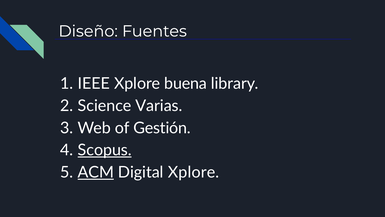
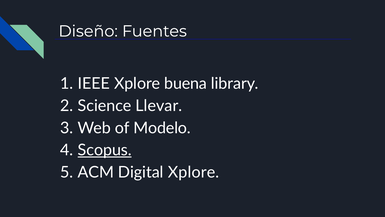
Varias: Varias -> Llevar
Gestión: Gestión -> Modelo
ACM underline: present -> none
